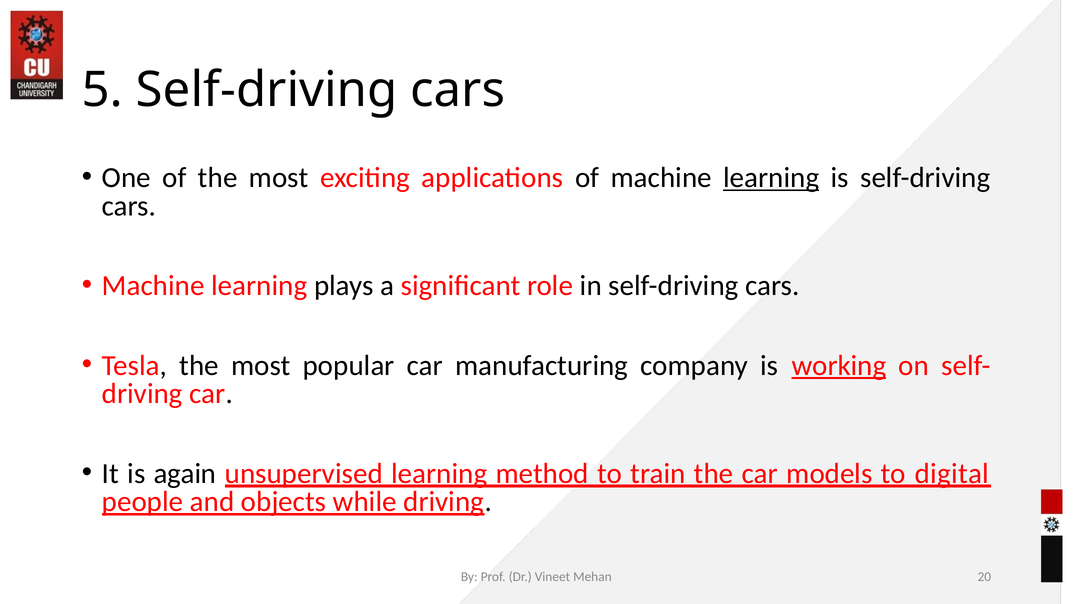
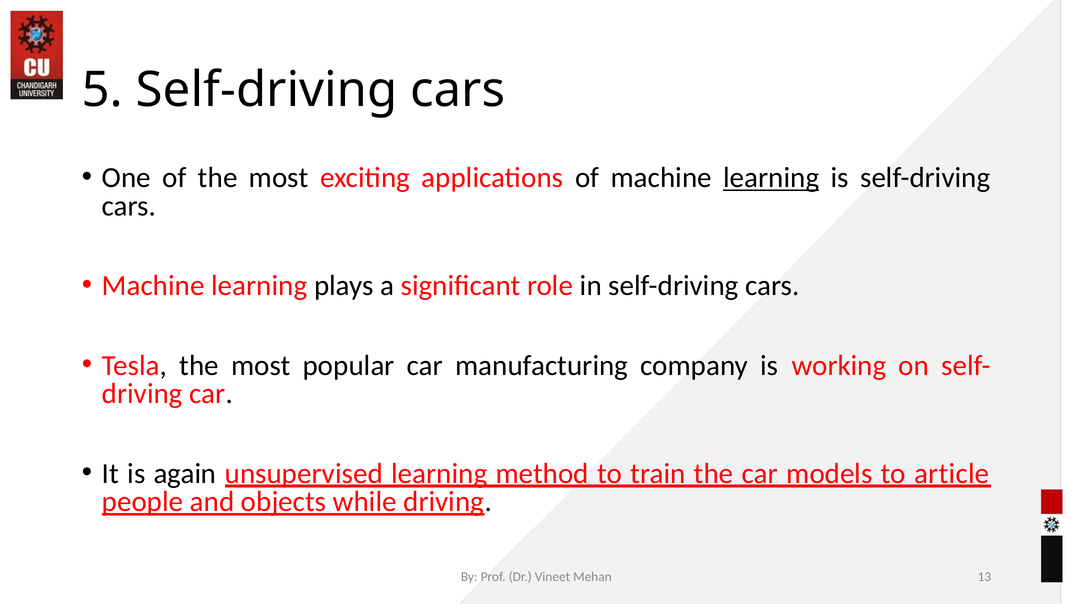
working underline: present -> none
digital: digital -> article
20: 20 -> 13
